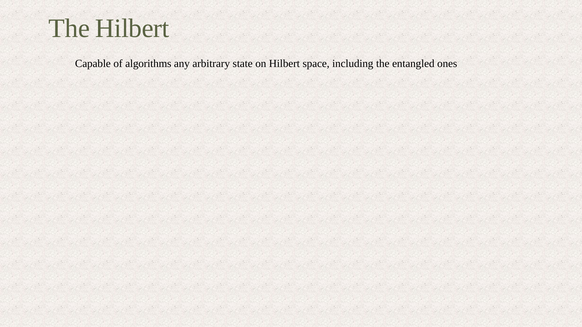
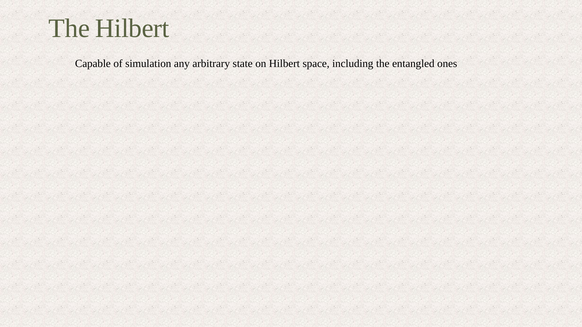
algorithms: algorithms -> simulation
